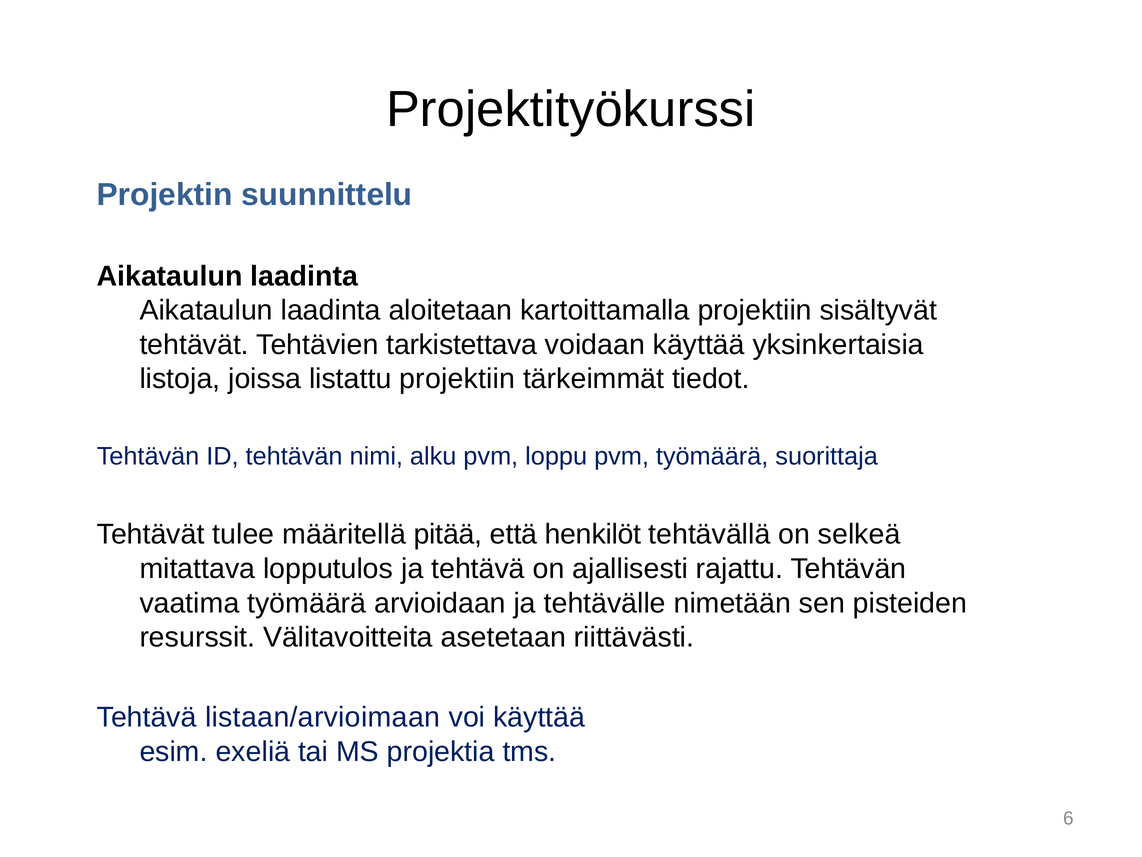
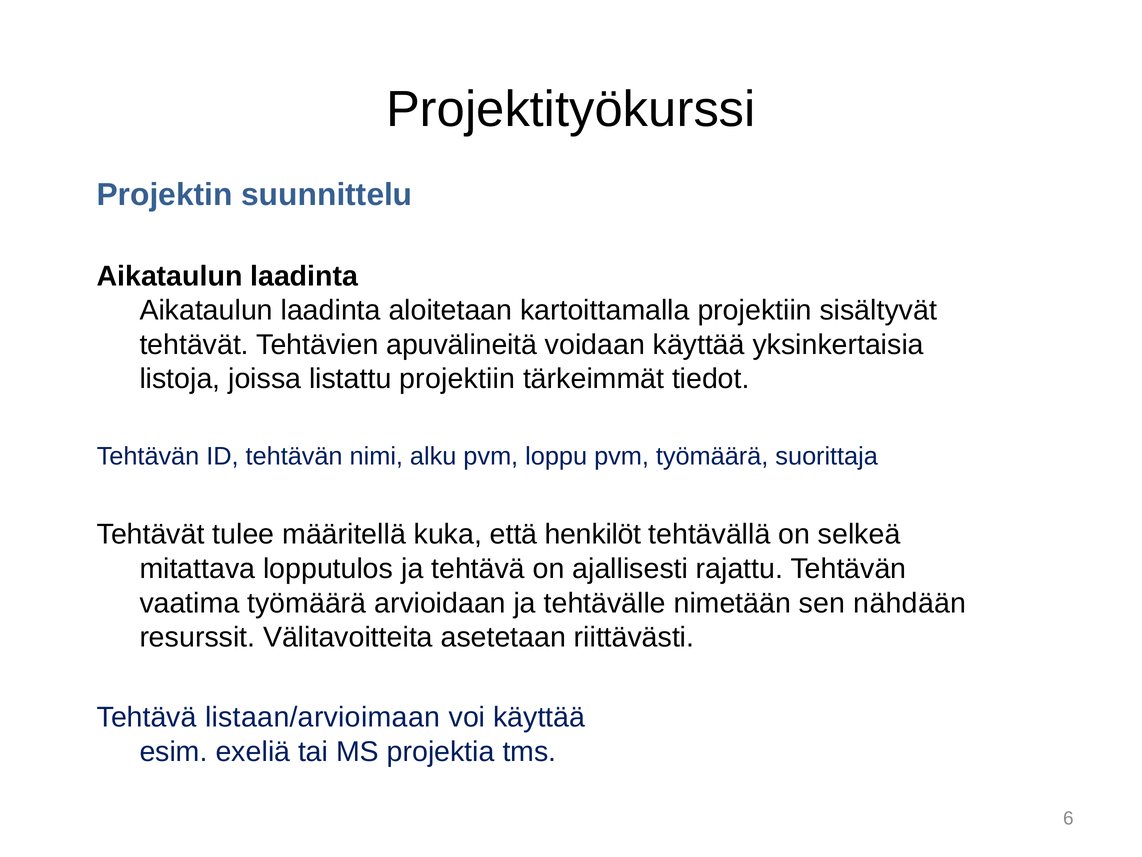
tarkistettava: tarkistettava -> apuvälineitä
pitää: pitää -> kuka
pisteiden: pisteiden -> nähdään
